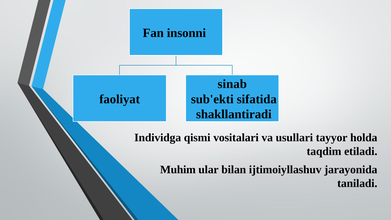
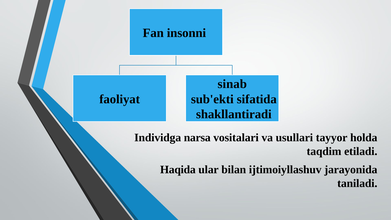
qismi: qismi -> narsa
Muhim: Muhim -> Haqida
